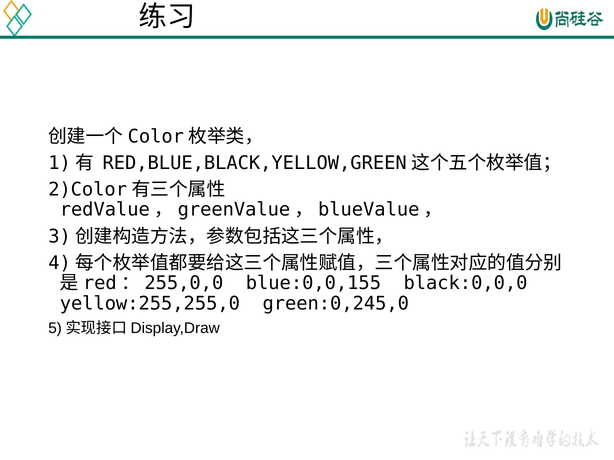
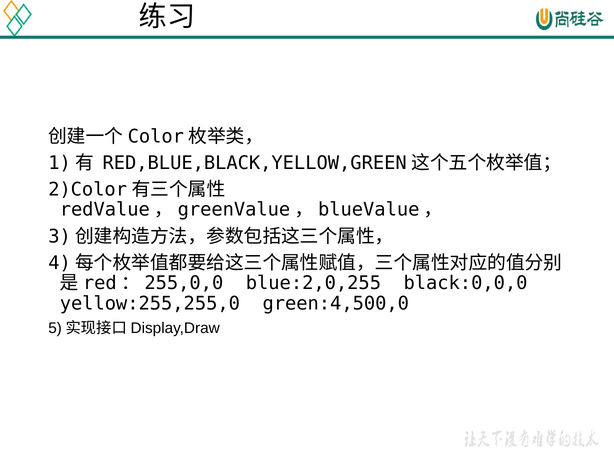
blue:0,0,155: blue:0,0,155 -> blue:2,0,255
green:0,245,0: green:0,245,0 -> green:4,500,0
